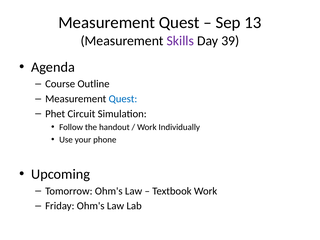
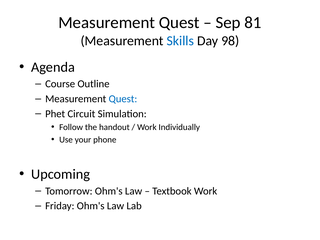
13: 13 -> 81
Skills colour: purple -> blue
39: 39 -> 98
